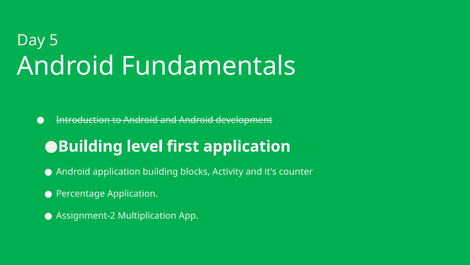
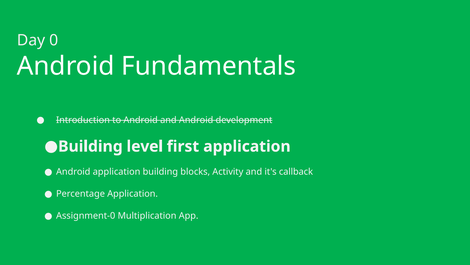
5: 5 -> 0
counter: counter -> callback
Assignment-2: Assignment-2 -> Assignment-0
